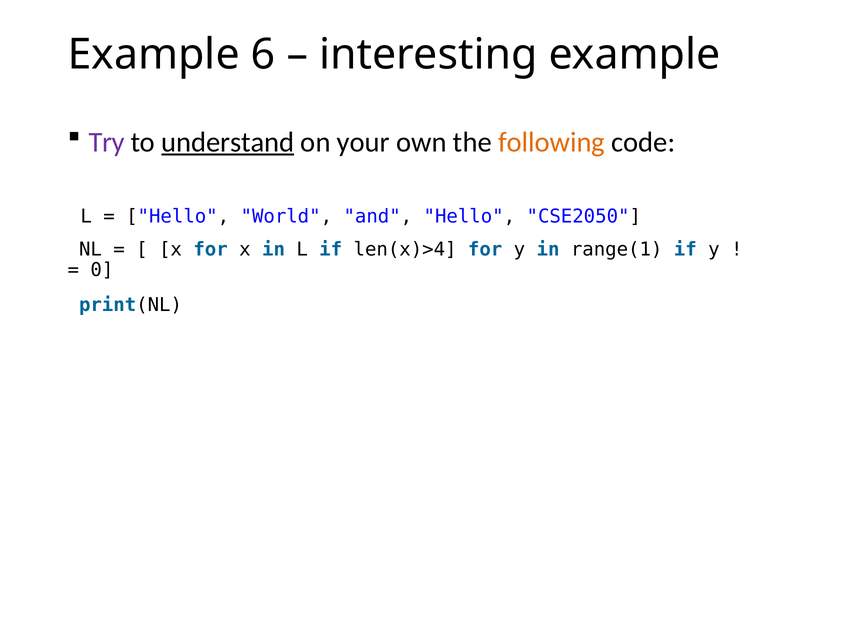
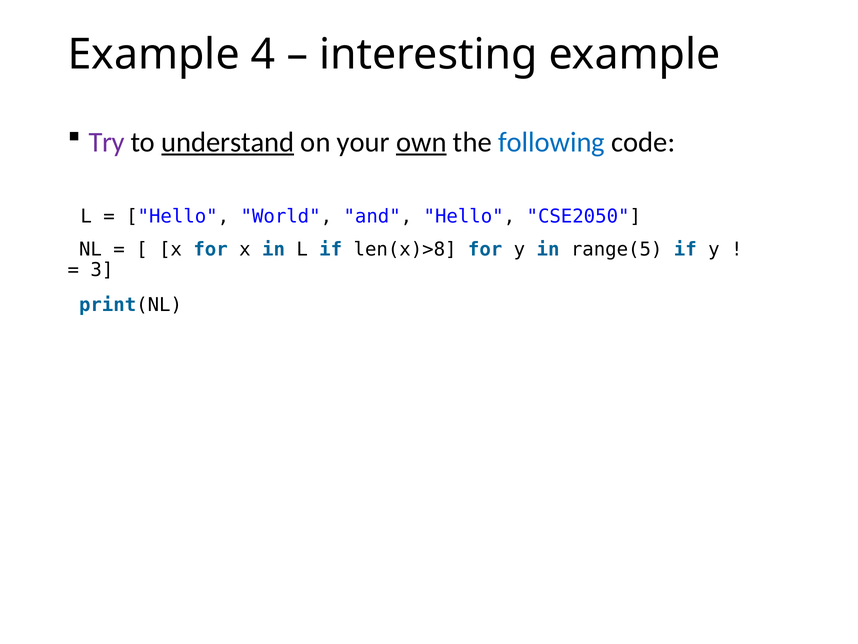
6: 6 -> 4
own underline: none -> present
following colour: orange -> blue
len(x)>4: len(x)>4 -> len(x)>8
range(1: range(1 -> range(5
0: 0 -> 3
